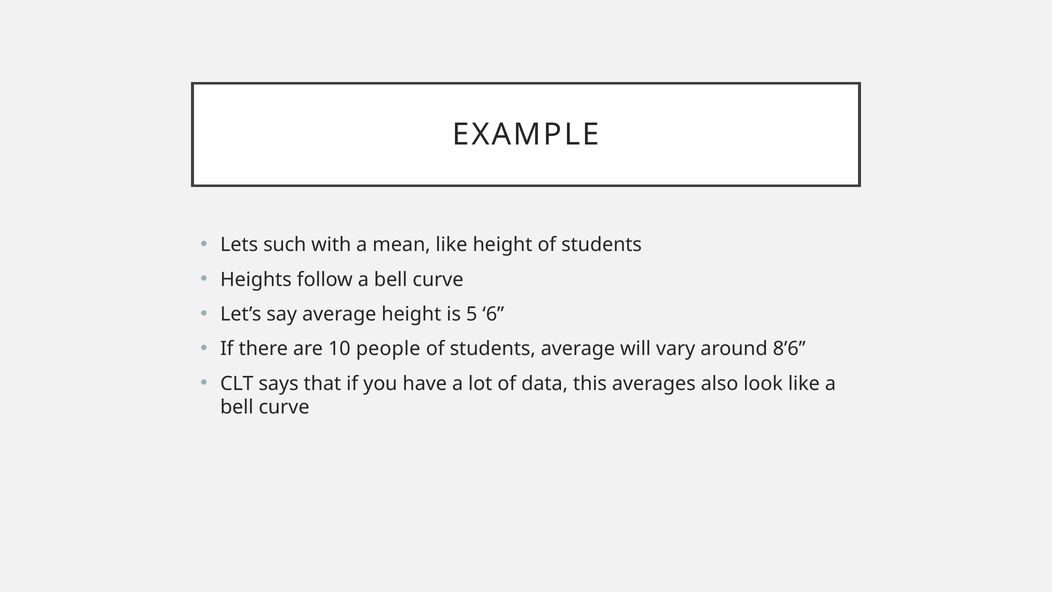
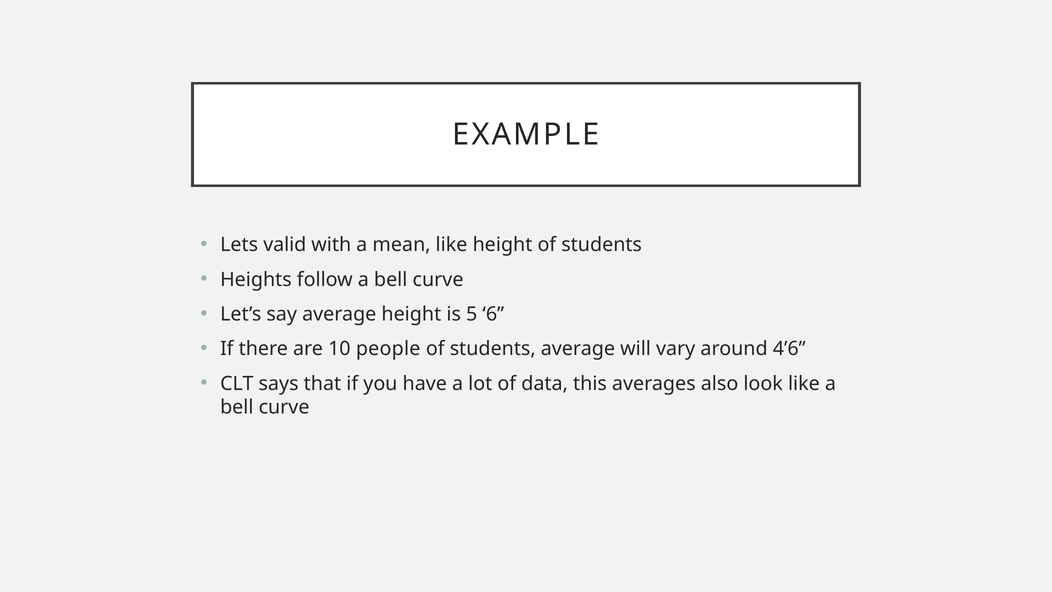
such: such -> valid
8’6: 8’6 -> 4’6
